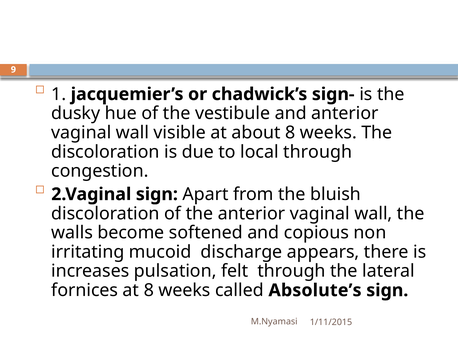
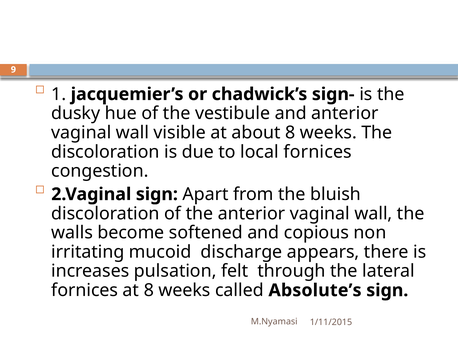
local through: through -> fornices
